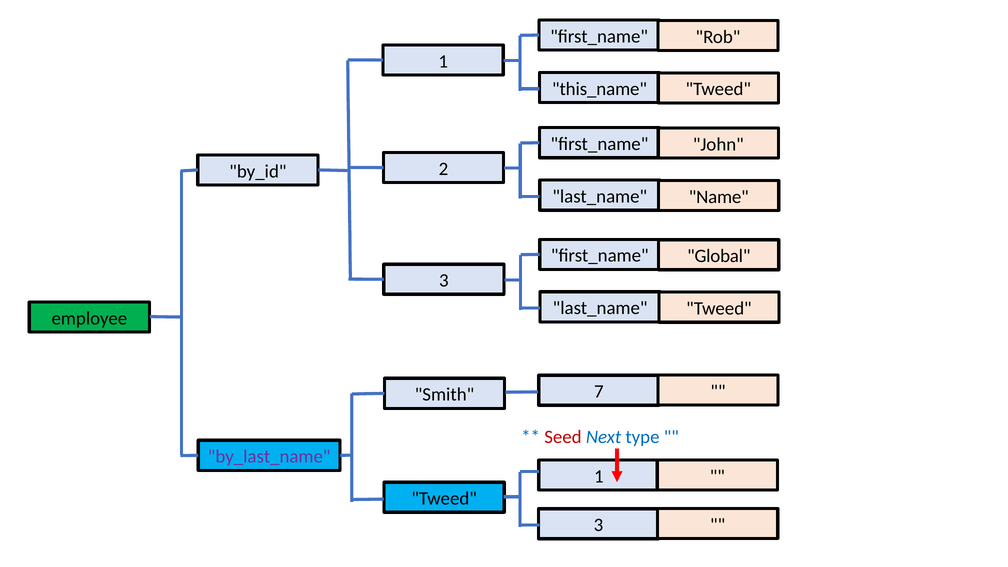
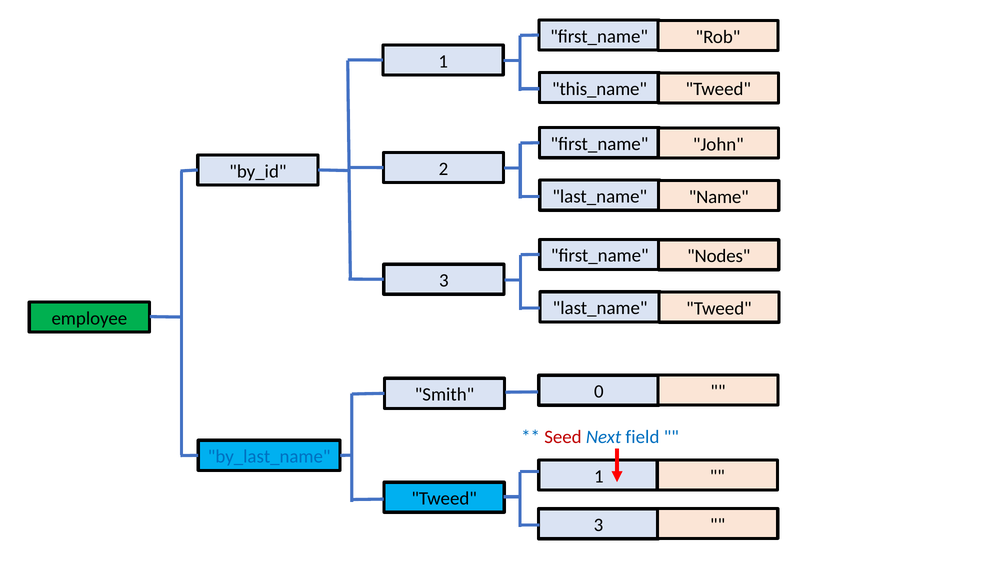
Global: Global -> Nodes
7: 7 -> 0
type: type -> field
by_last_name colour: purple -> blue
